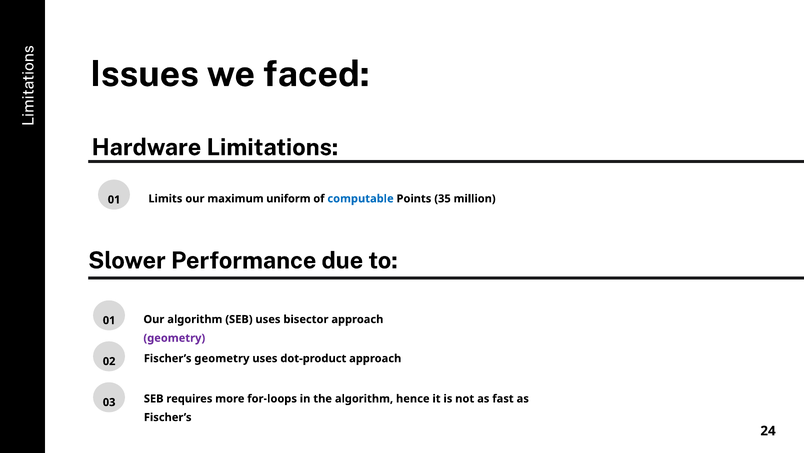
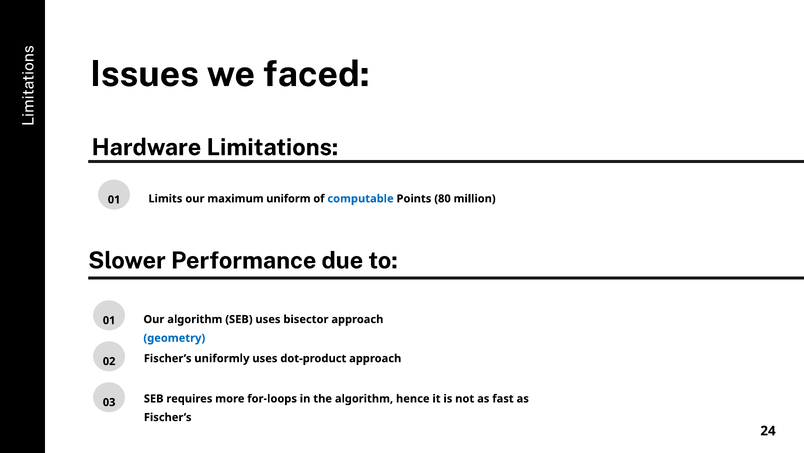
35: 35 -> 80
geometry at (174, 338) colour: purple -> blue
Fischer’s geometry: geometry -> uniformly
